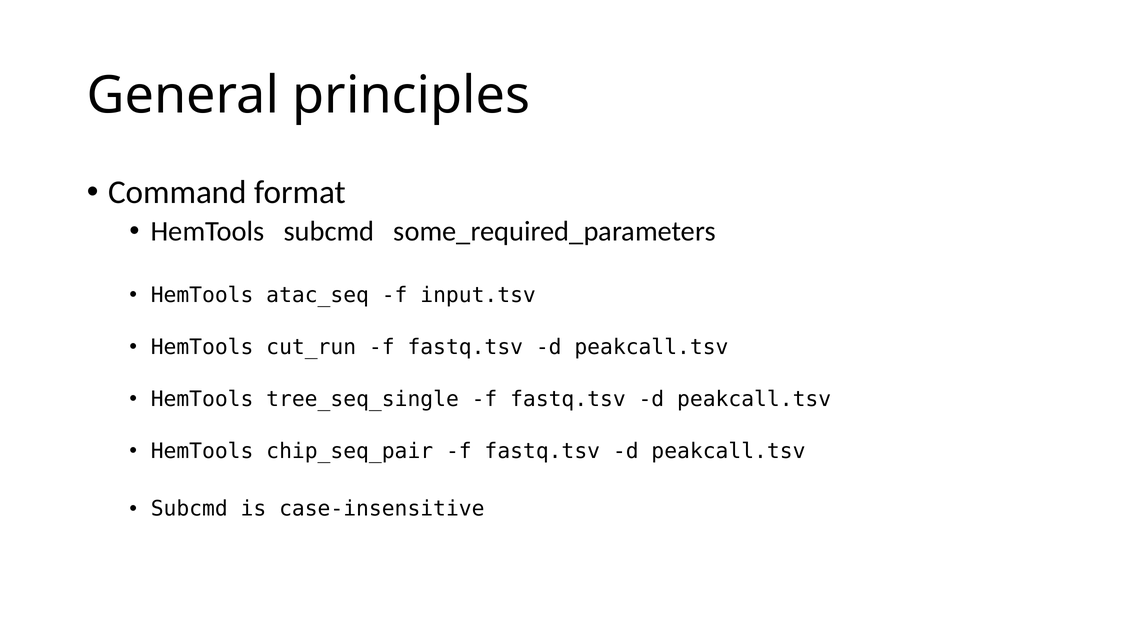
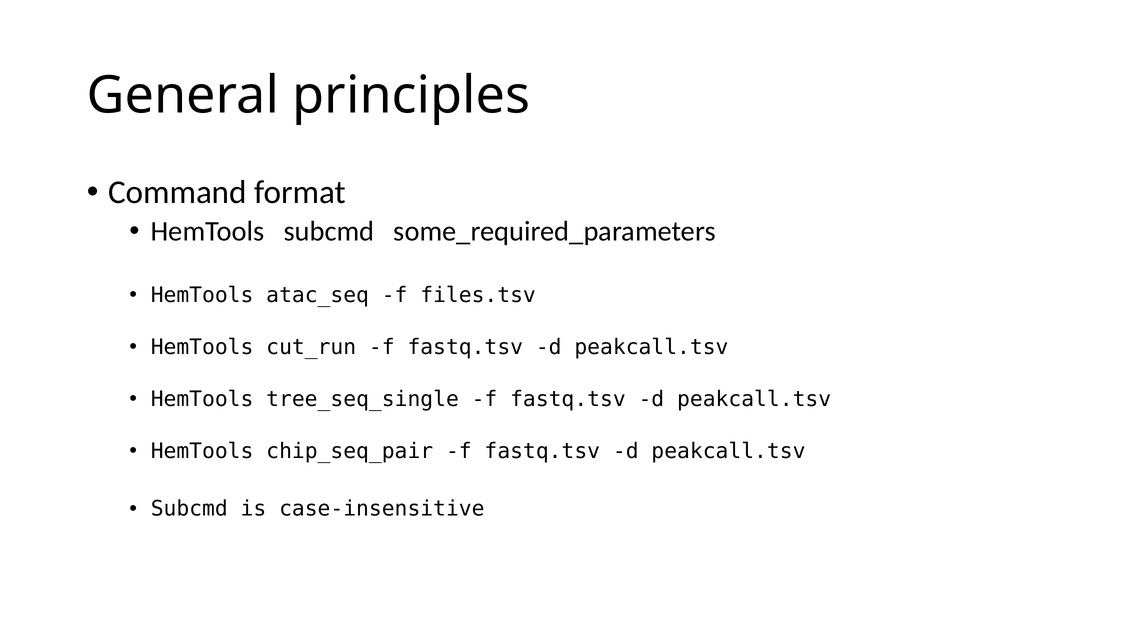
input.tsv: input.tsv -> files.tsv
